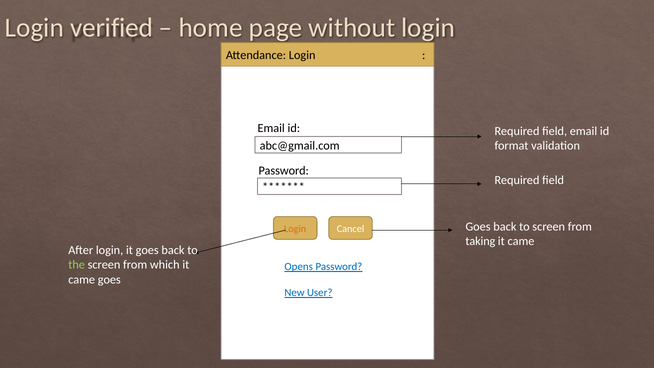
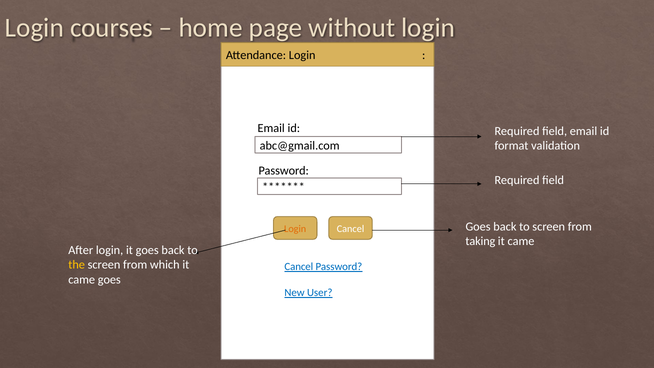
verified: verified -> courses
the colour: light green -> yellow
Opens at (299, 267): Opens -> Cancel
